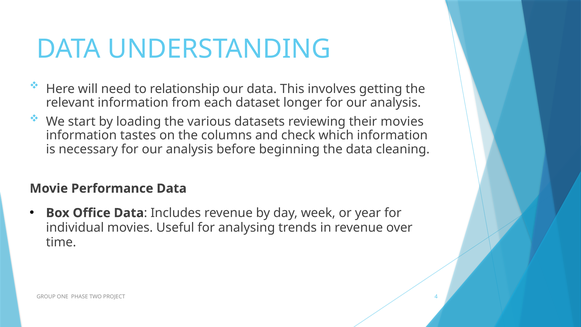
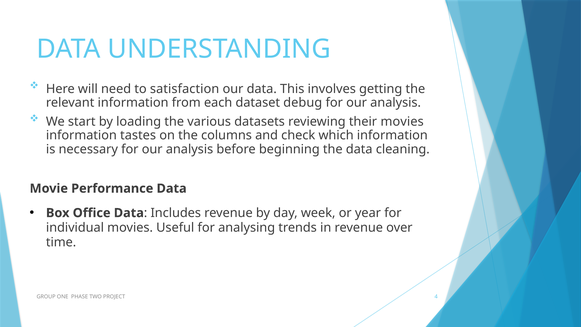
relationship: relationship -> satisfaction
longer: longer -> debug
